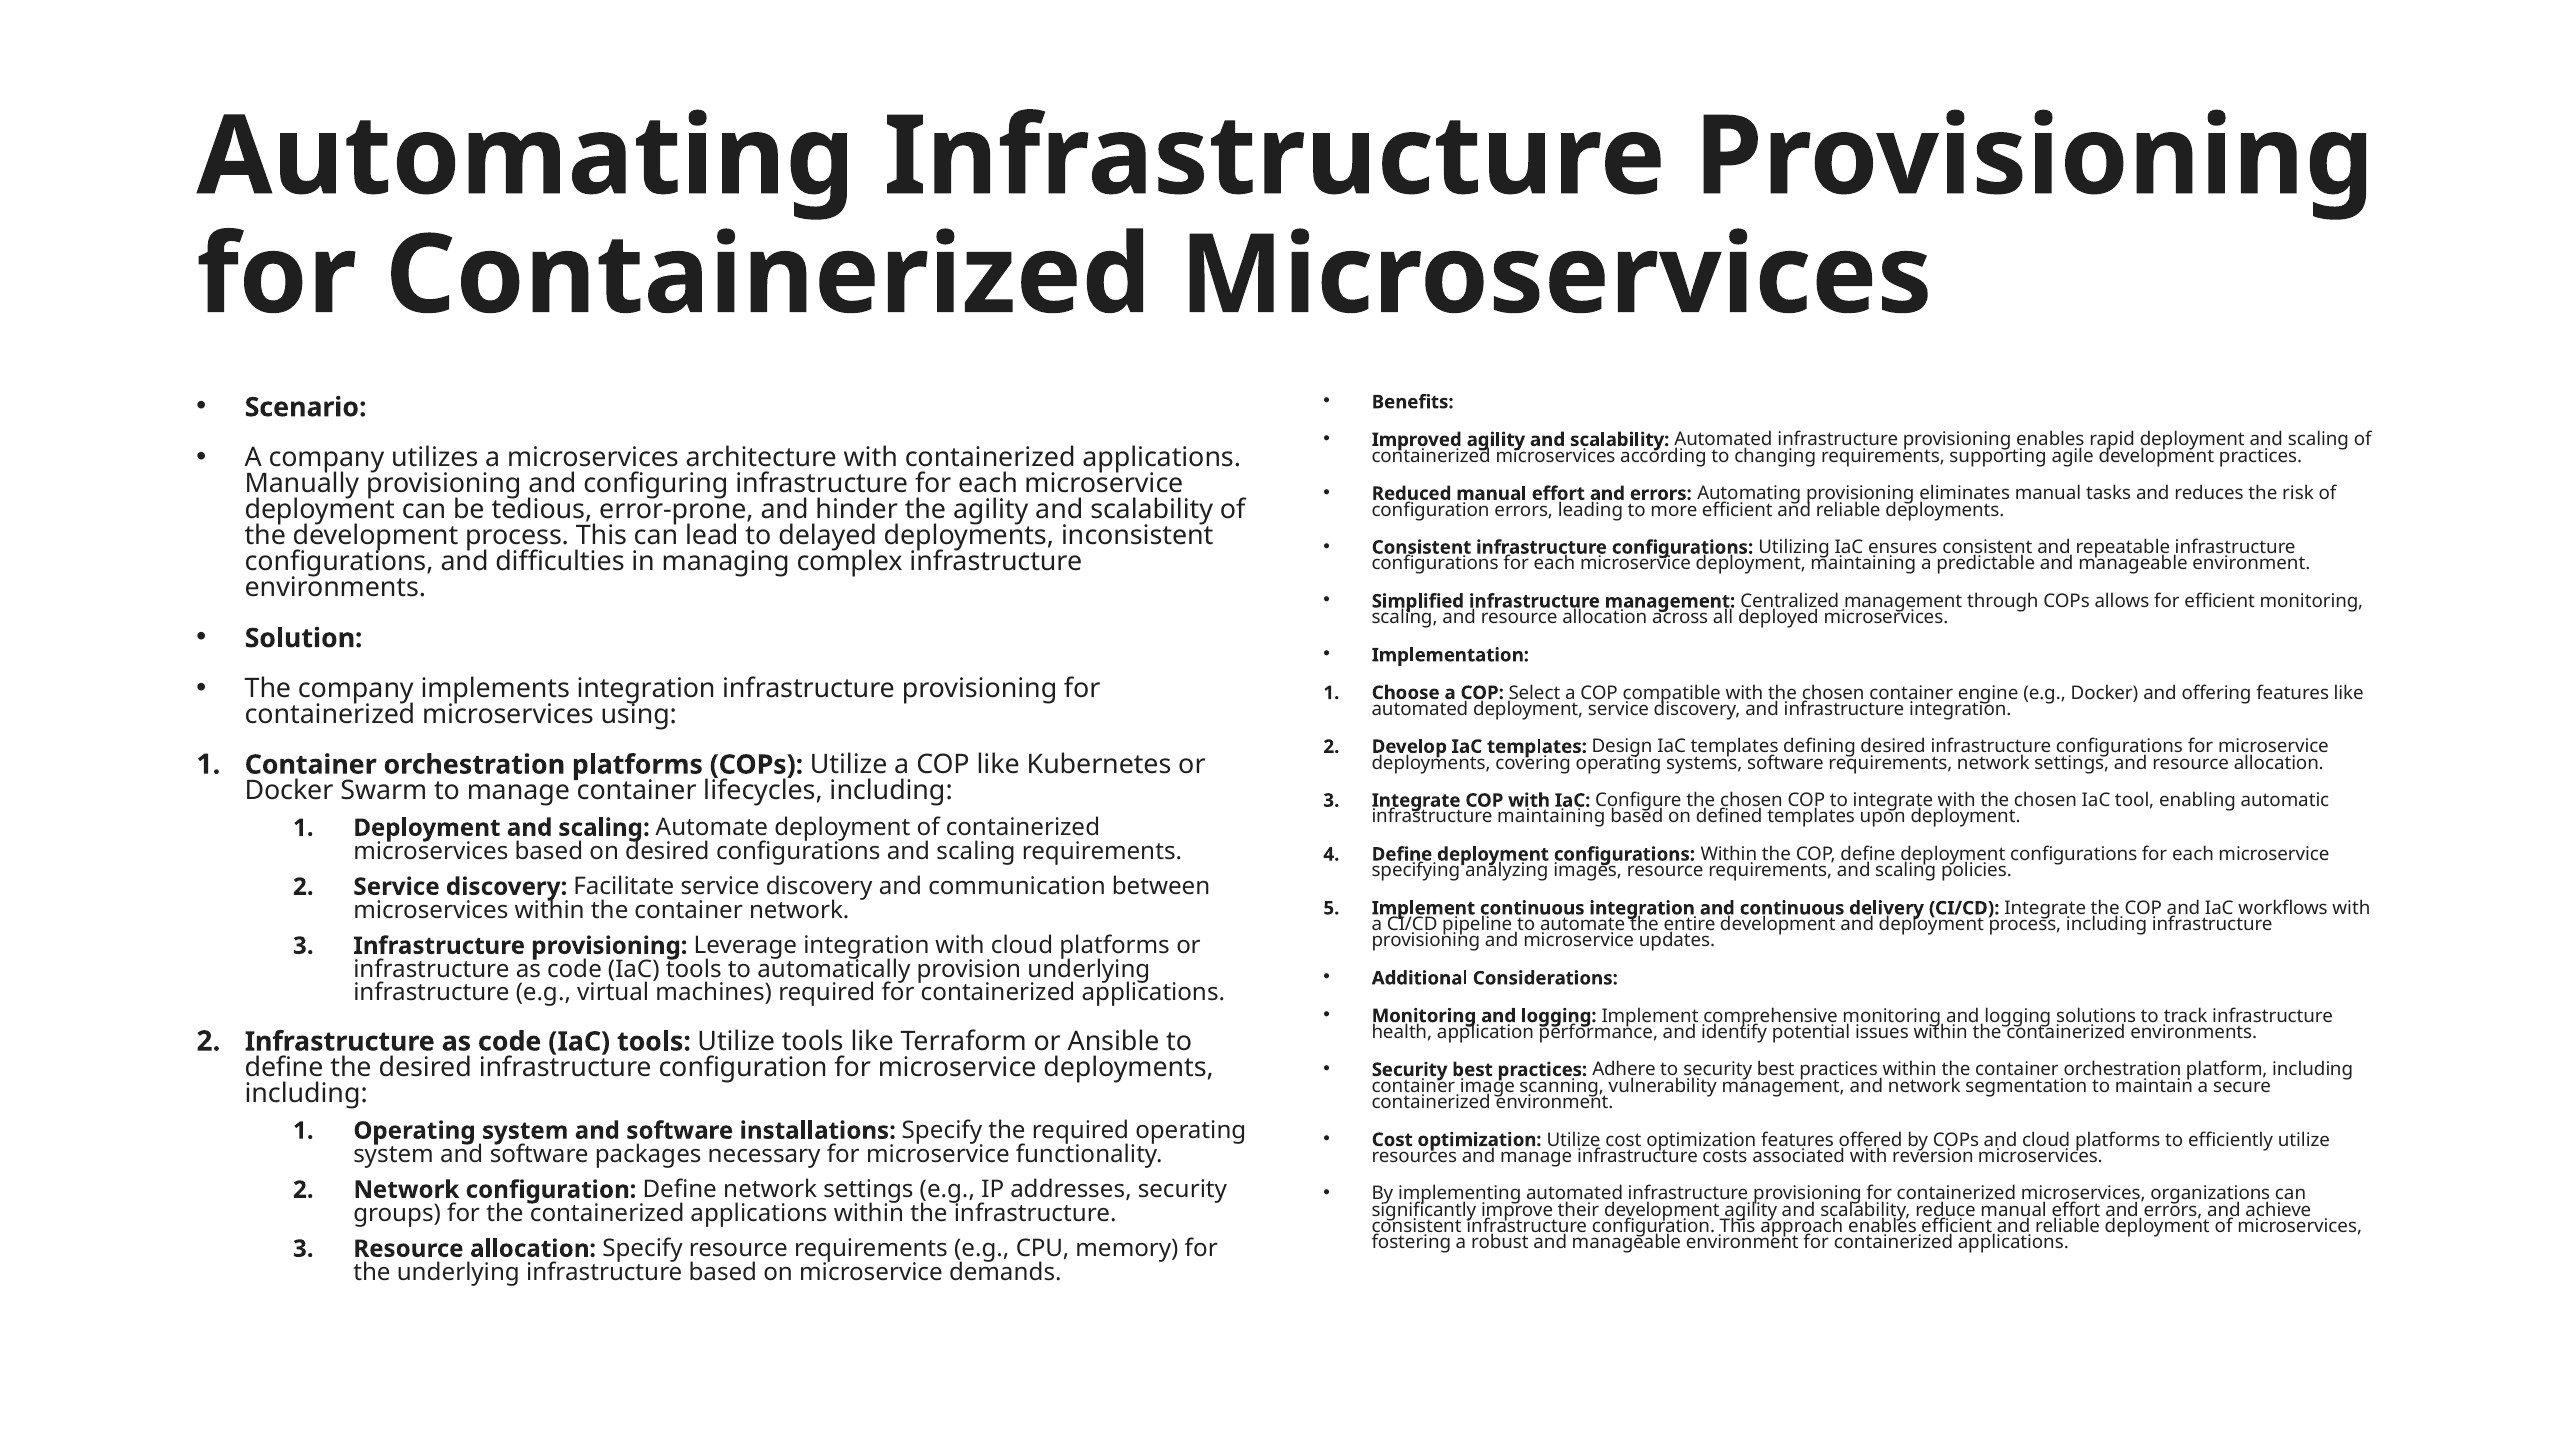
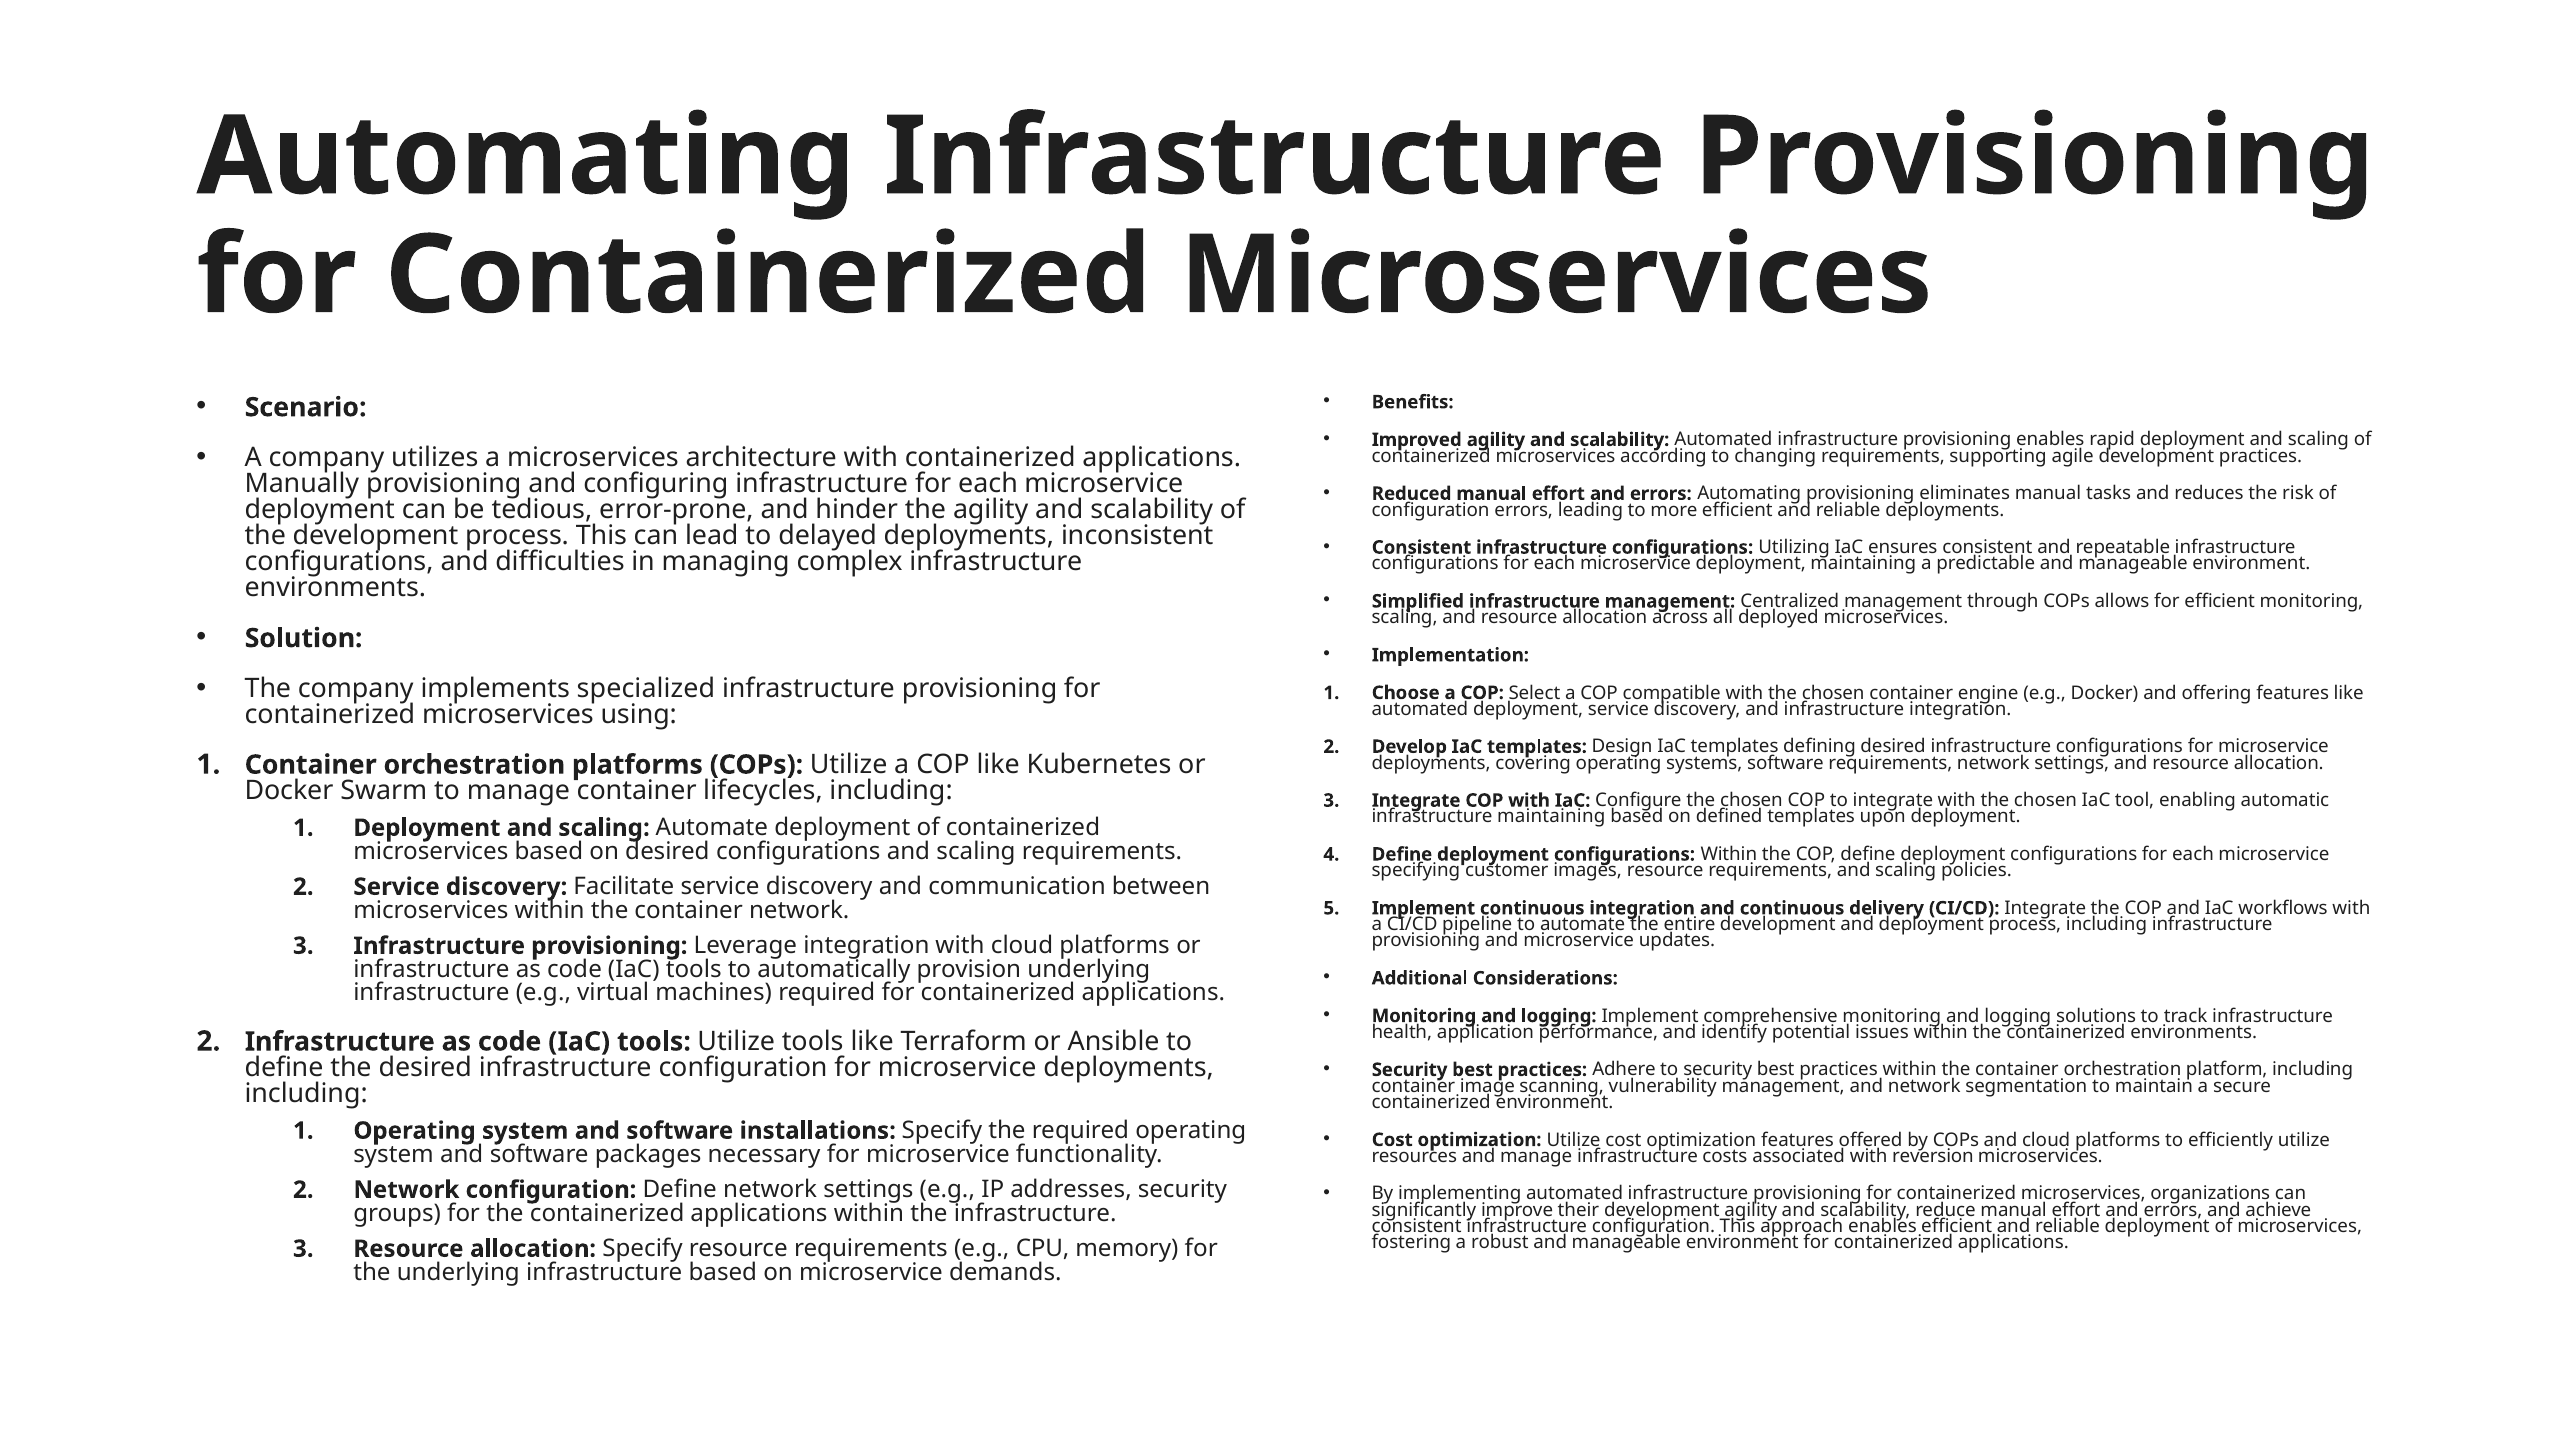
implements integration: integration -> specialized
analyzing: analyzing -> customer
